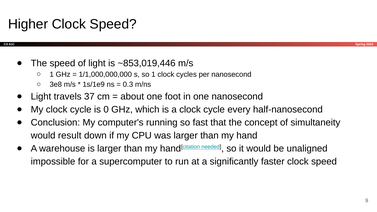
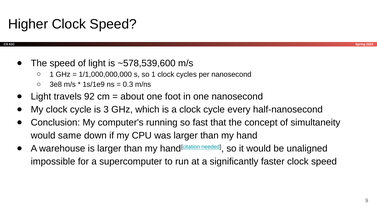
~853,019,446: ~853,019,446 -> ~578,539,600
37: 37 -> 92
0: 0 -> 3
result: result -> same
